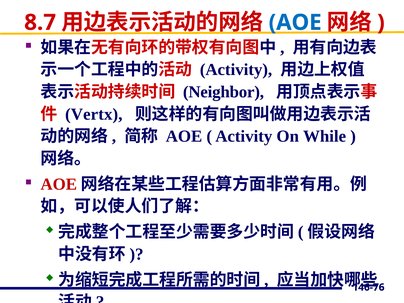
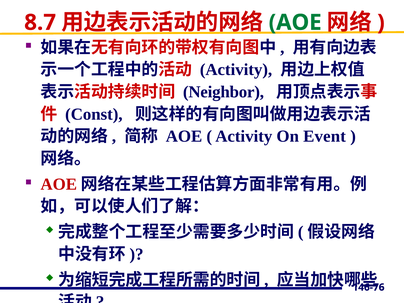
AOE at (295, 22) colour: blue -> green
Vertx: Vertx -> Const
While: While -> Event
